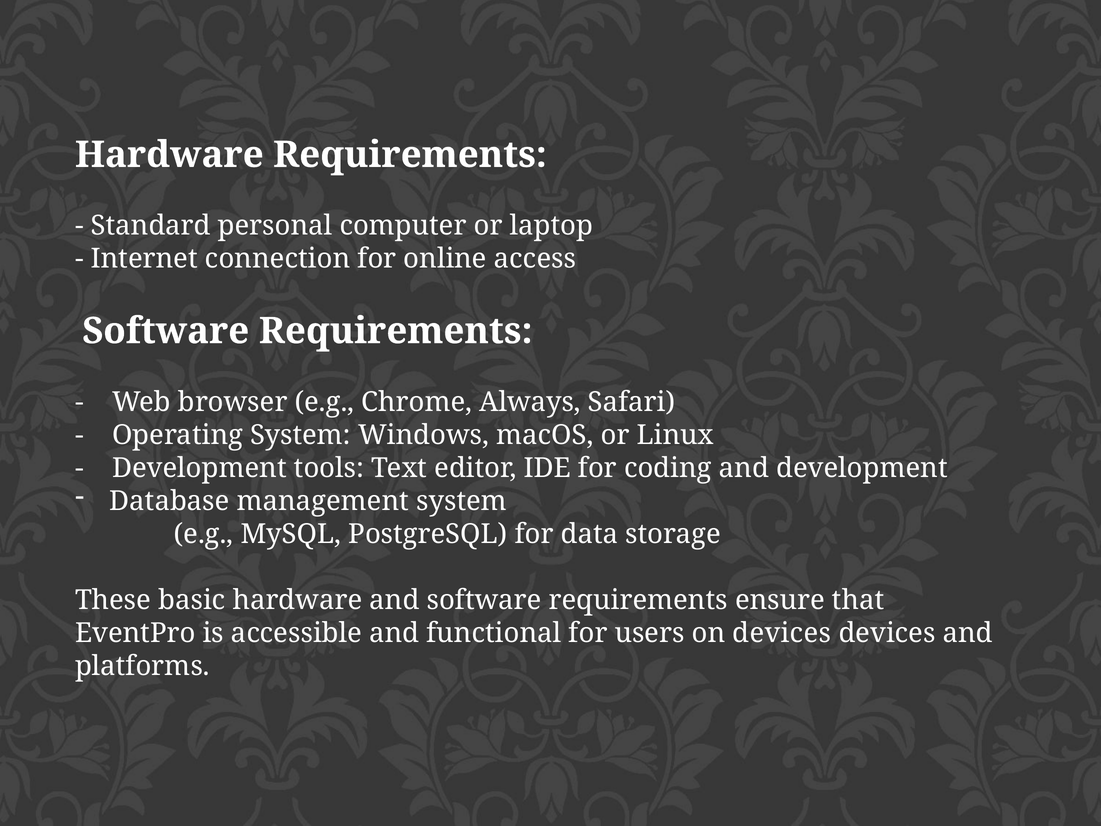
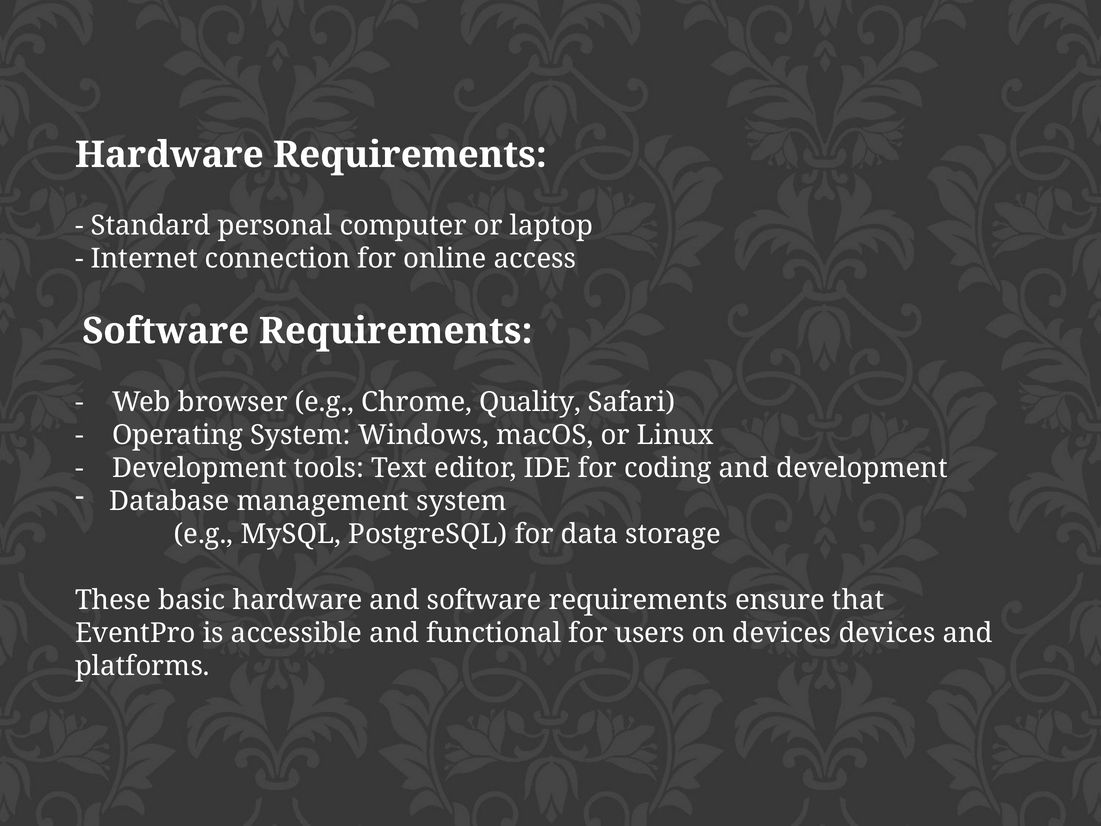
Always: Always -> Quality
